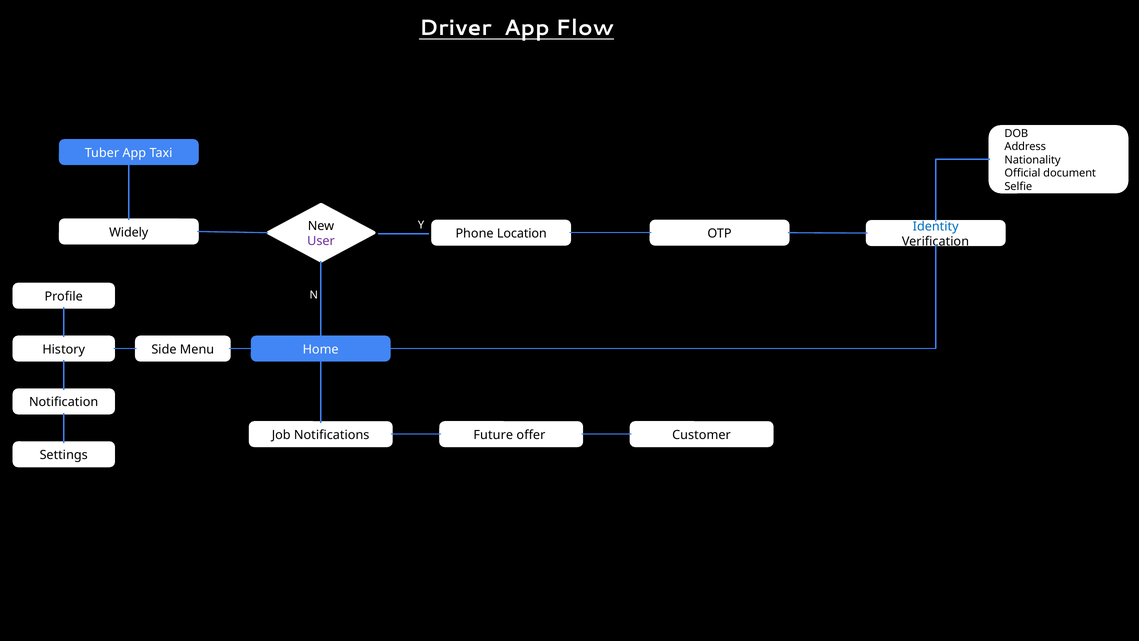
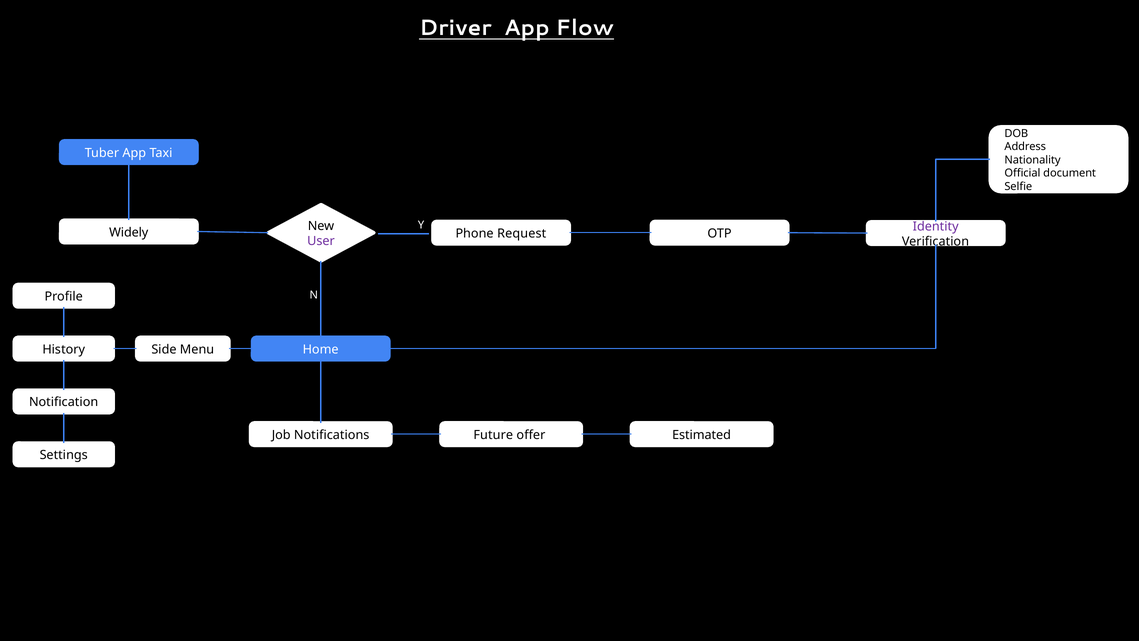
Identity colour: blue -> purple
Location: Location -> Request
Customer: Customer -> Estimated
